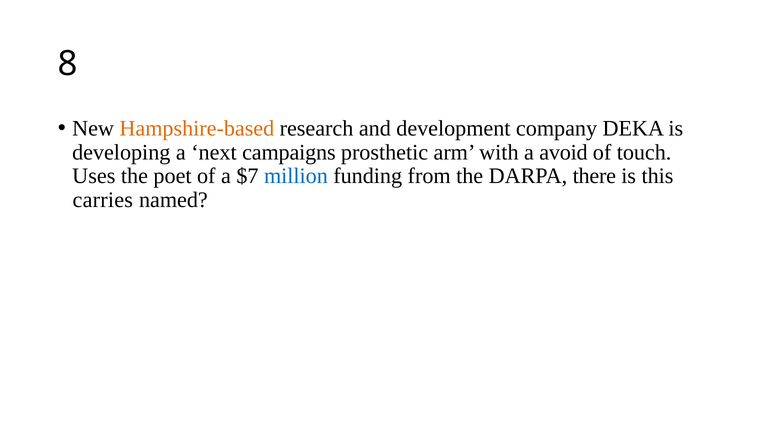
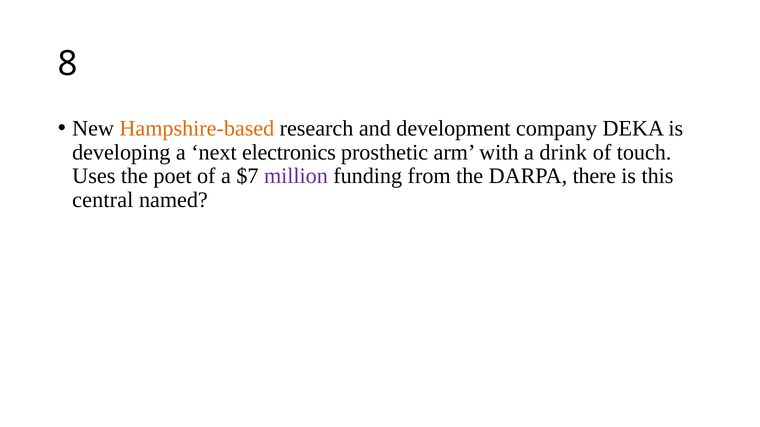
campaigns: campaigns -> electronics
avoid: avoid -> drink
million colour: blue -> purple
carries: carries -> central
